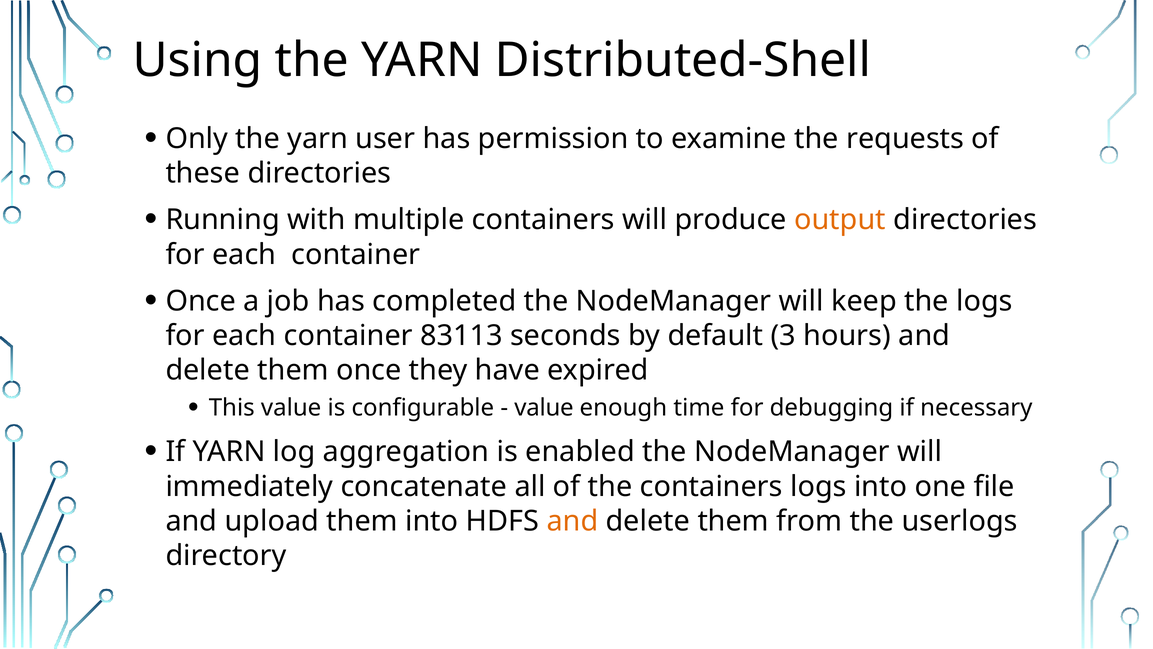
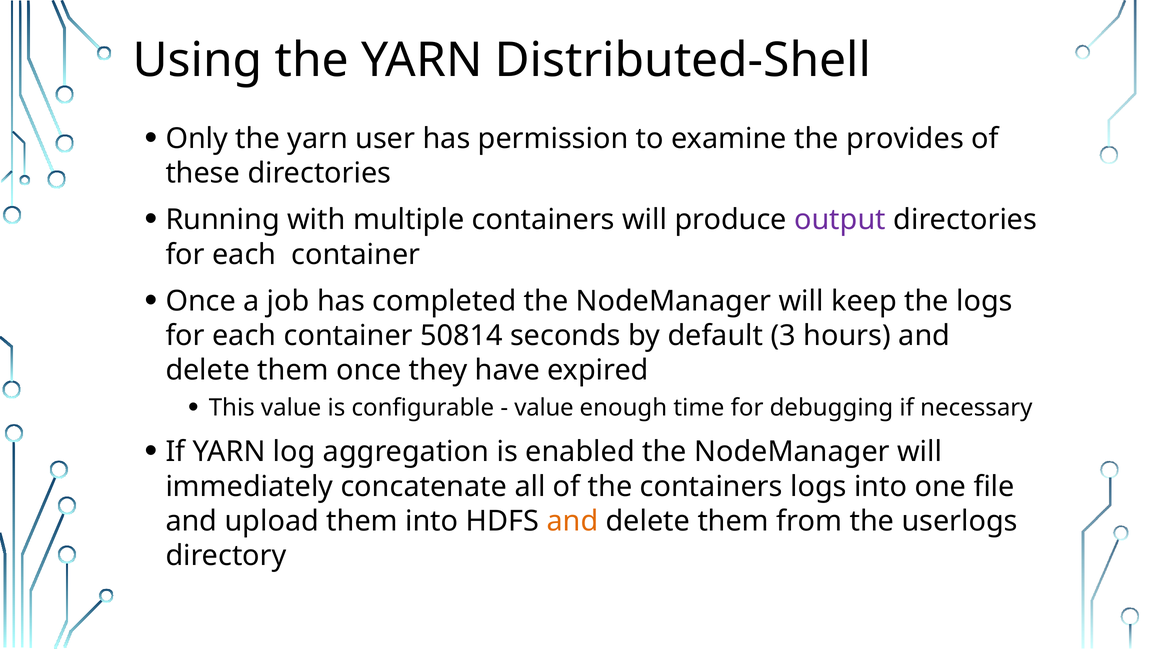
requests: requests -> provides
output colour: orange -> purple
83113: 83113 -> 50814
